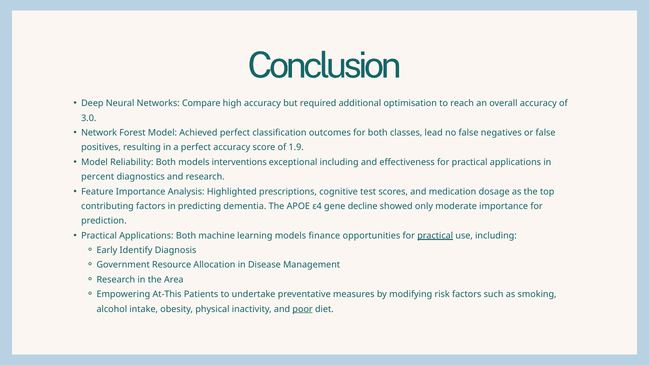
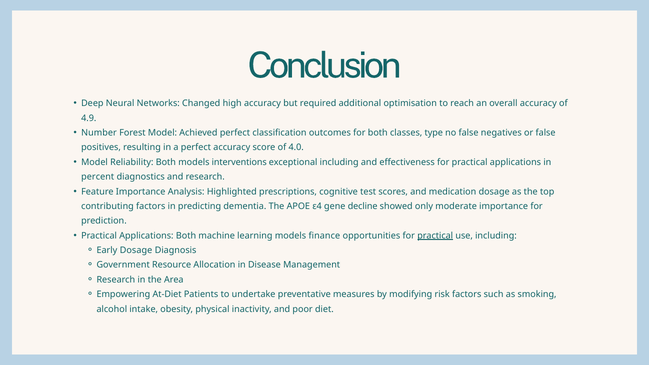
Compare: Compare -> Changed
3.0: 3.0 -> 4.9
Network: Network -> Number
lead: lead -> type
1.9: 1.9 -> 4.0
Early Identify: Identify -> Dosage
At-This: At-This -> At-Diet
poor underline: present -> none
